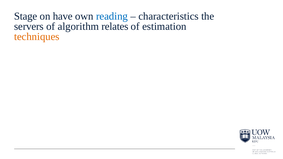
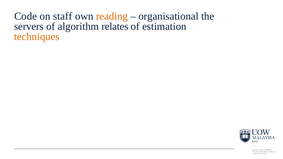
Stage: Stage -> Code
have: have -> staff
reading colour: blue -> orange
characteristics: characteristics -> organisational
